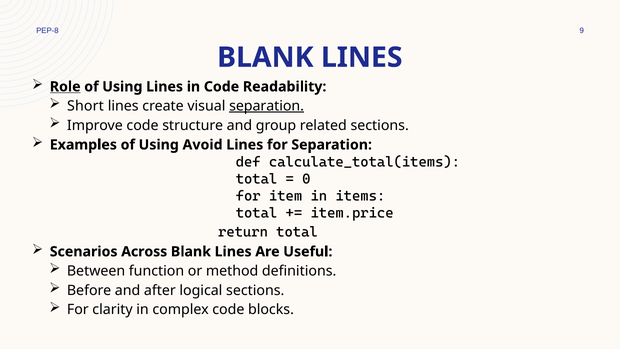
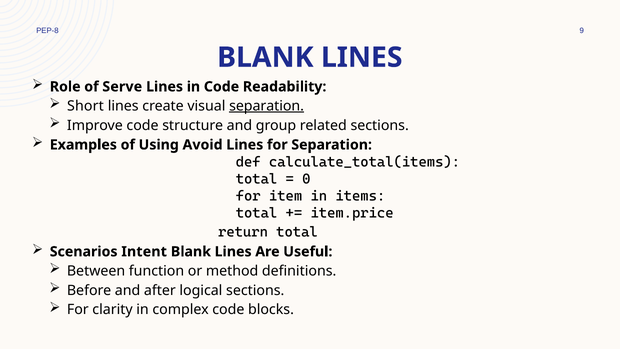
Role underline: present -> none
Using at (122, 87): Using -> Serve
Across: Across -> Intent
